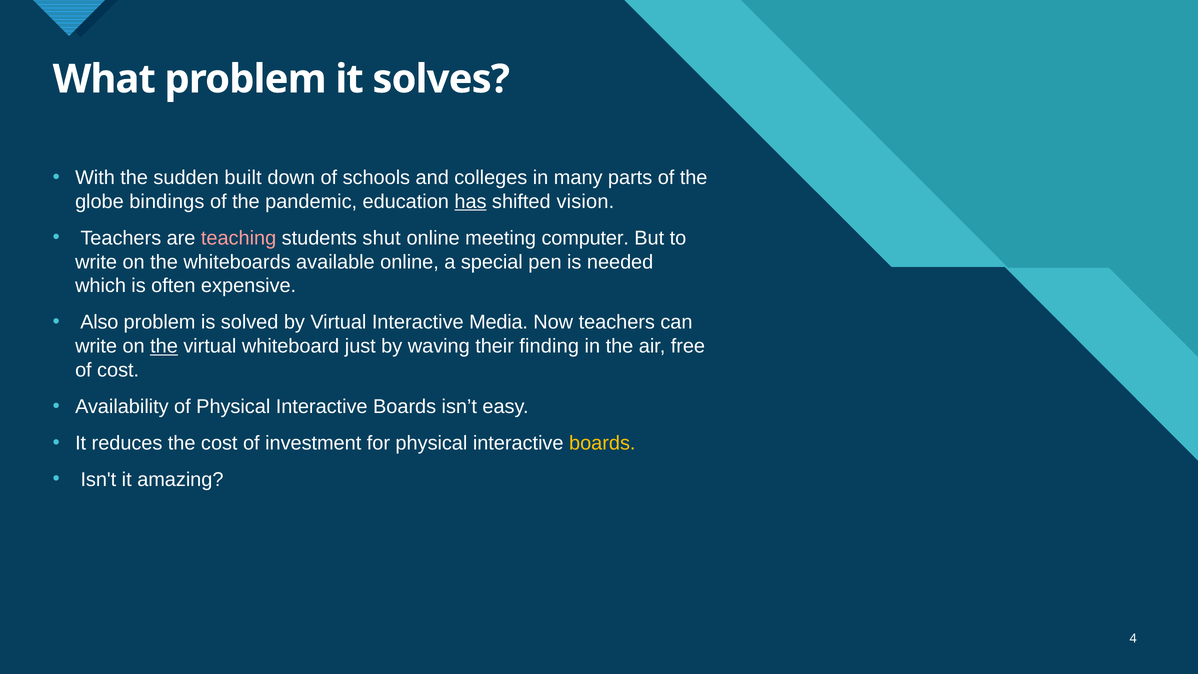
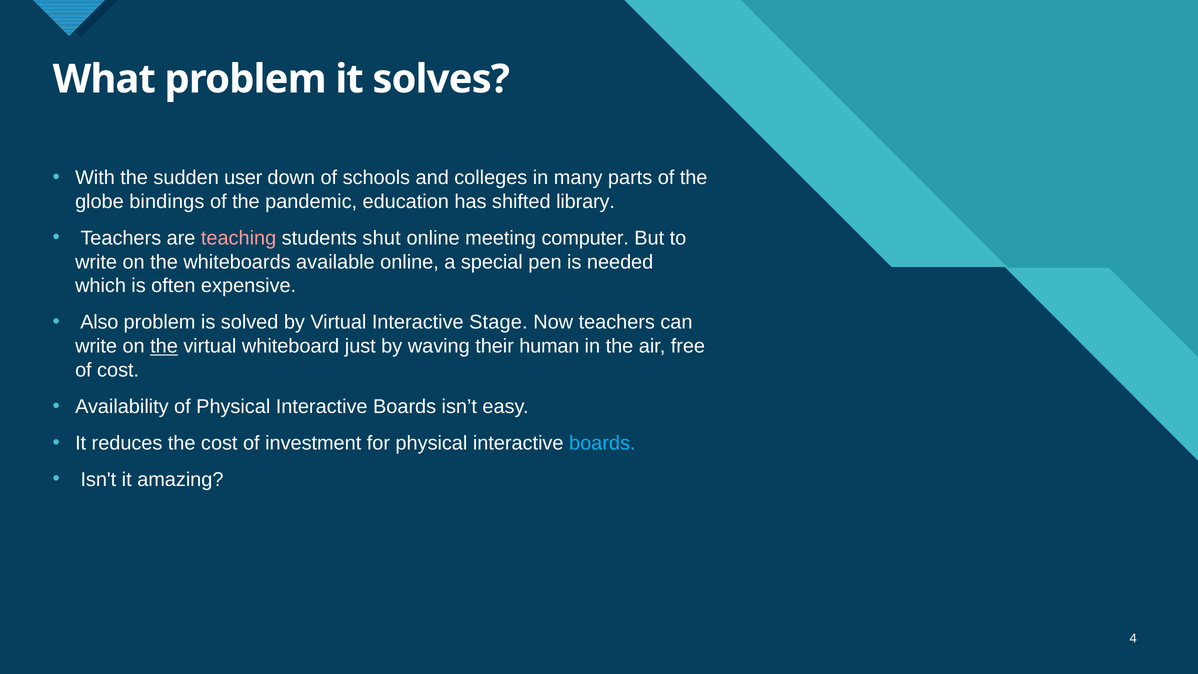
built: built -> user
has underline: present -> none
vision: vision -> library
Media: Media -> Stage
finding: finding -> human
boards at (602, 443) colour: yellow -> light blue
